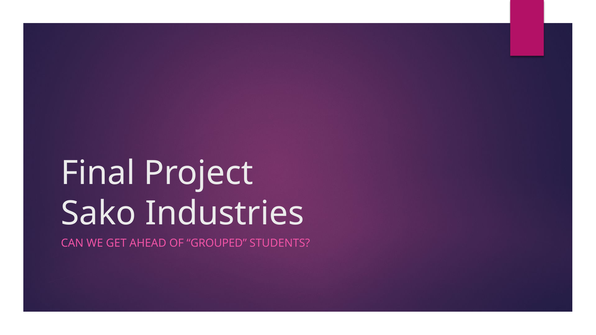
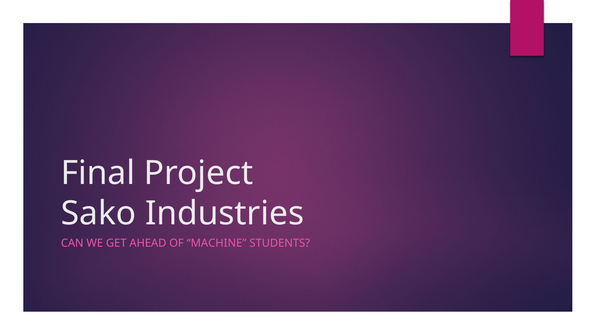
GROUPED: GROUPED -> MACHINE
